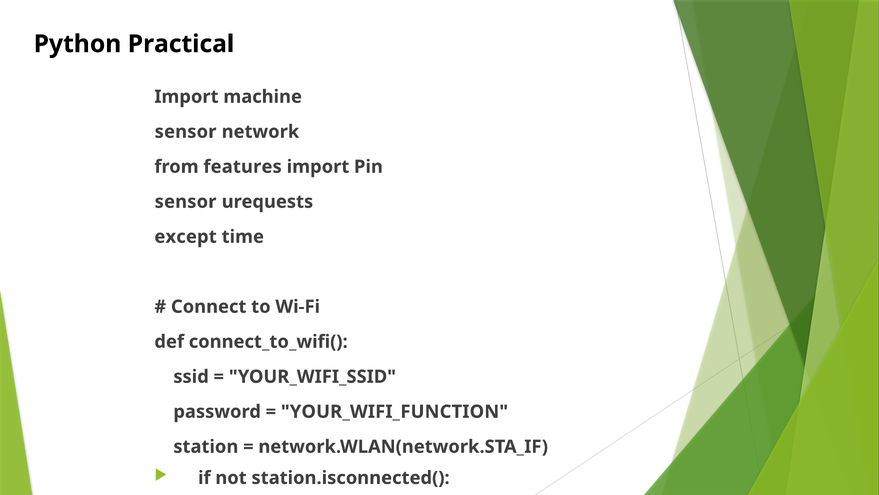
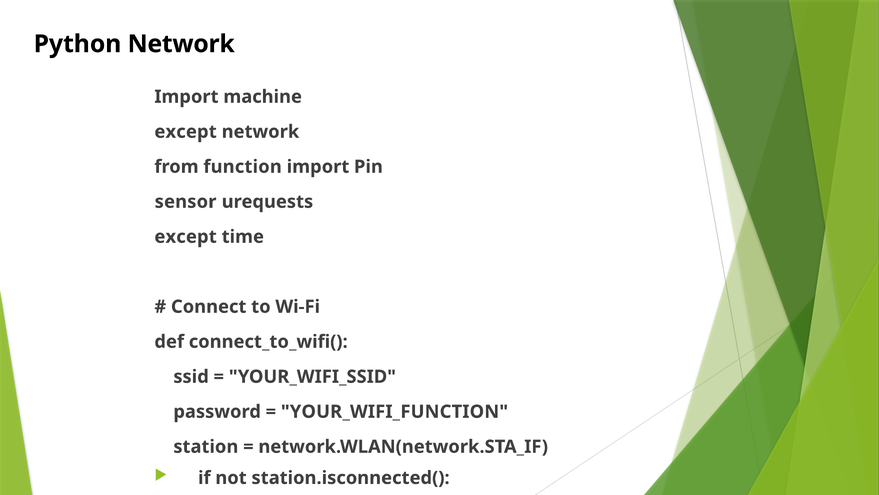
Python Practical: Practical -> Network
sensor at (186, 132): sensor -> except
features: features -> function
